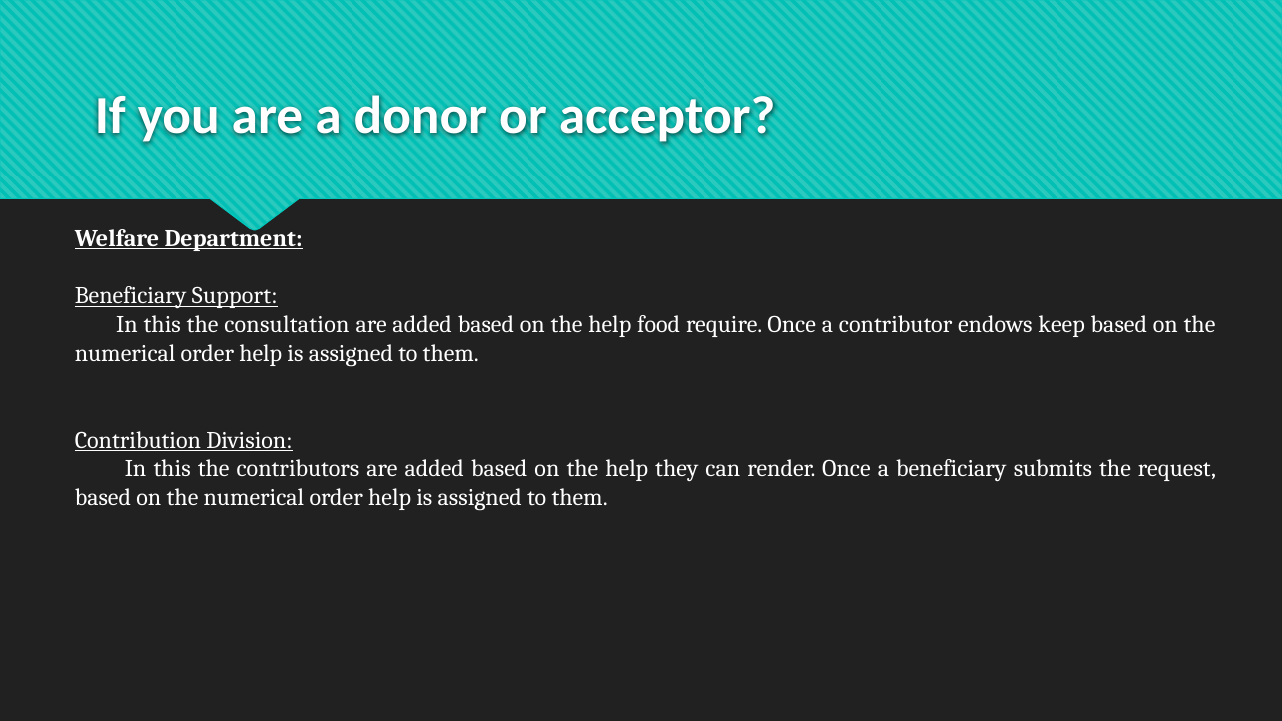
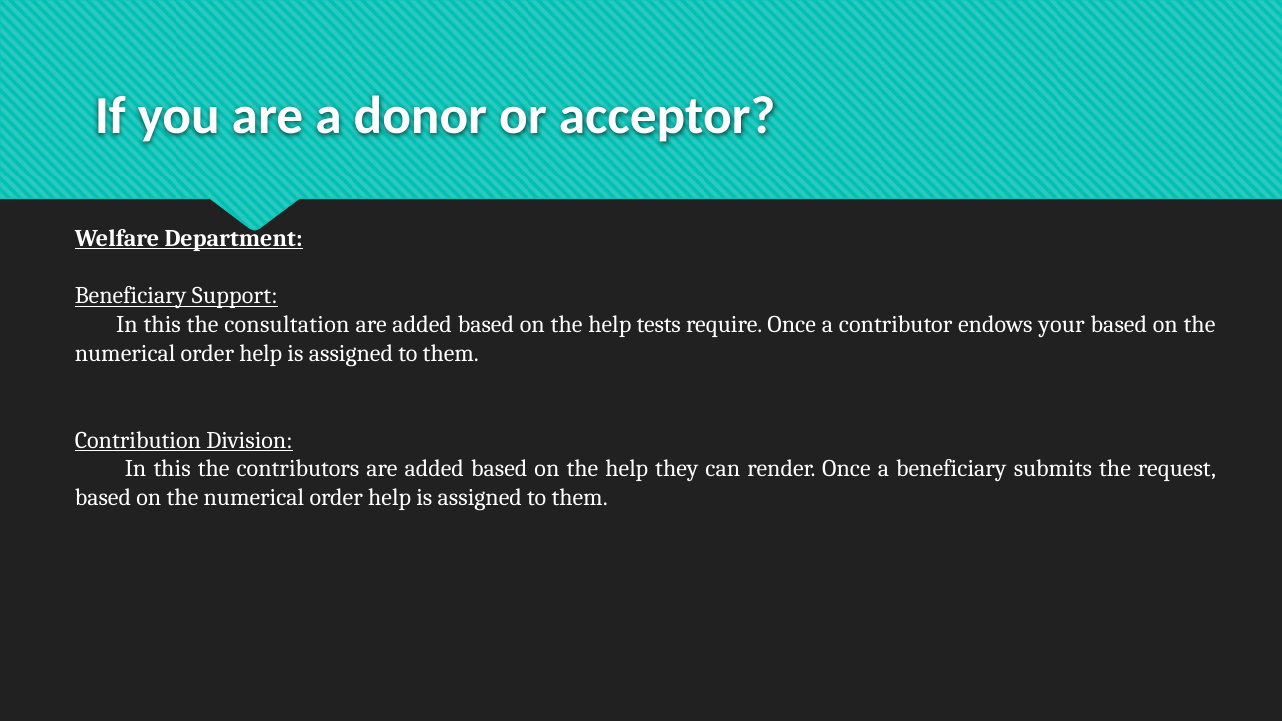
food: food -> tests
keep: keep -> your
